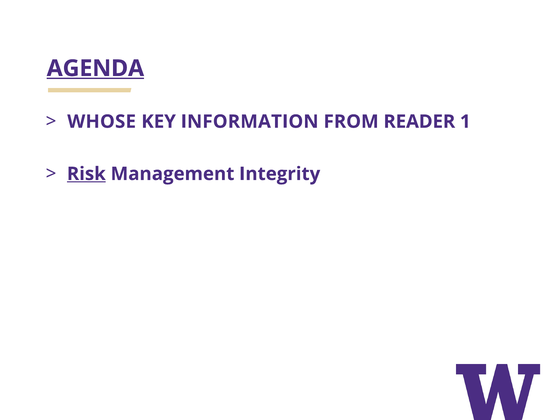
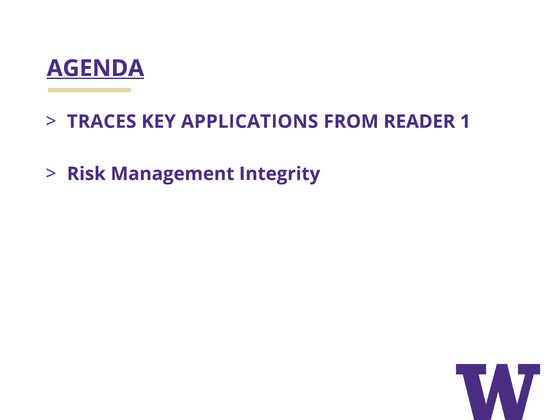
WHOSE: WHOSE -> TRACES
INFORMATION: INFORMATION -> APPLICATIONS
Risk underline: present -> none
